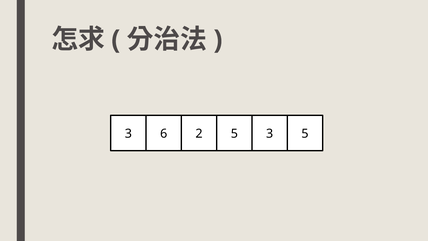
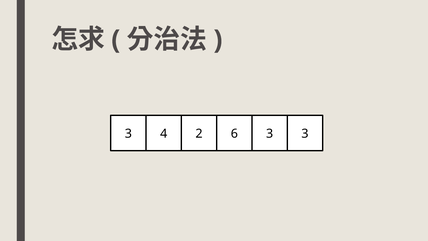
6: 6 -> 4
2 5: 5 -> 6
3 5: 5 -> 3
